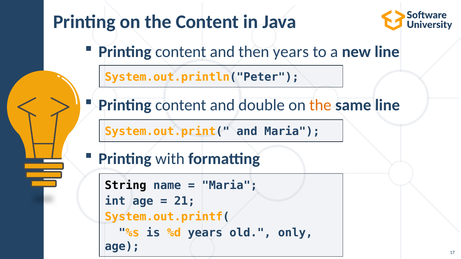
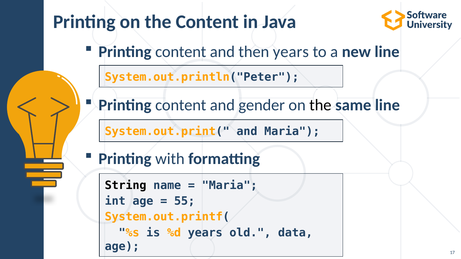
double: double -> gender
the at (320, 105) colour: orange -> black
21: 21 -> 55
only: only -> data
